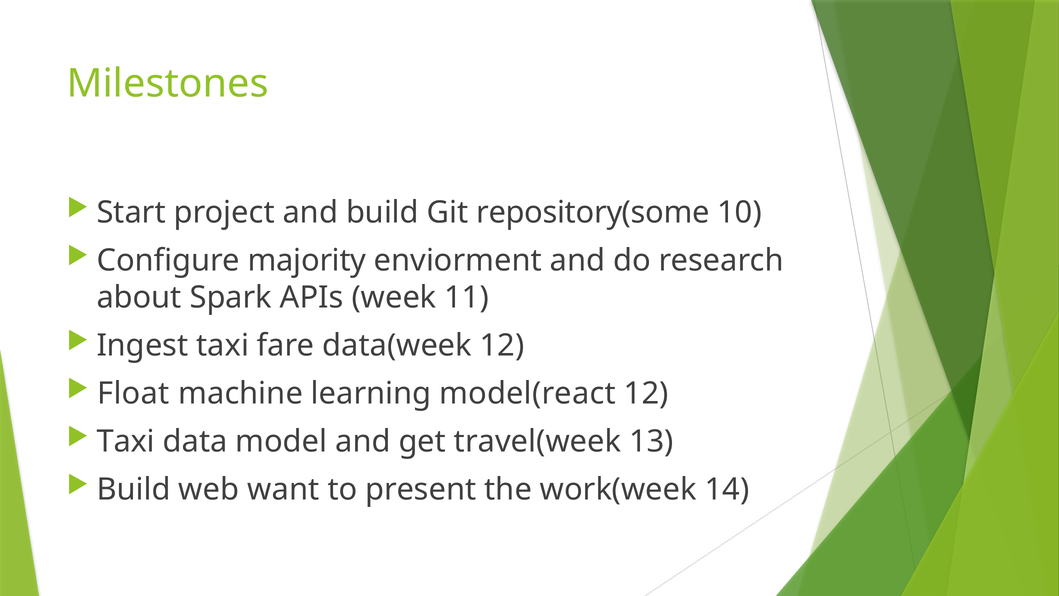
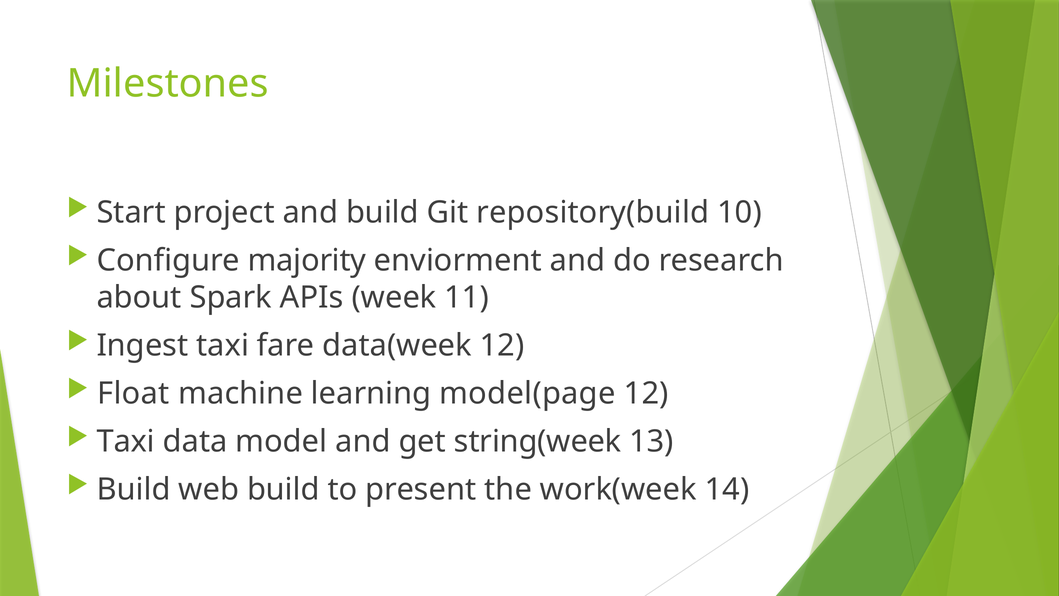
repository(some: repository(some -> repository(build
model(react: model(react -> model(page
travel(week: travel(week -> string(week
web want: want -> build
